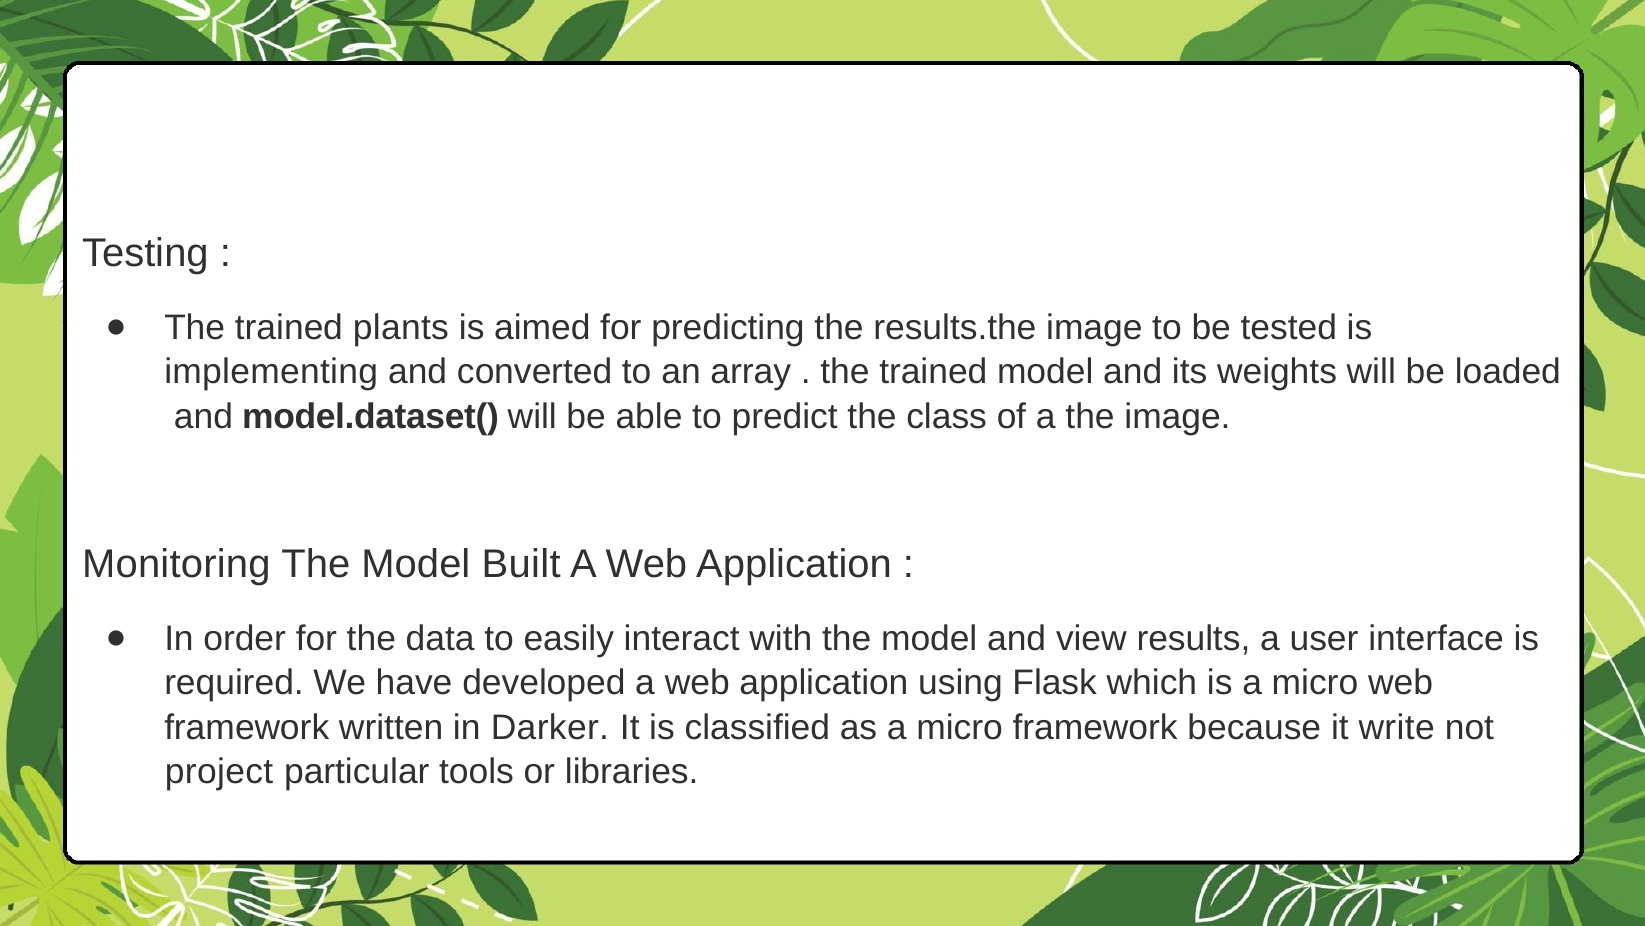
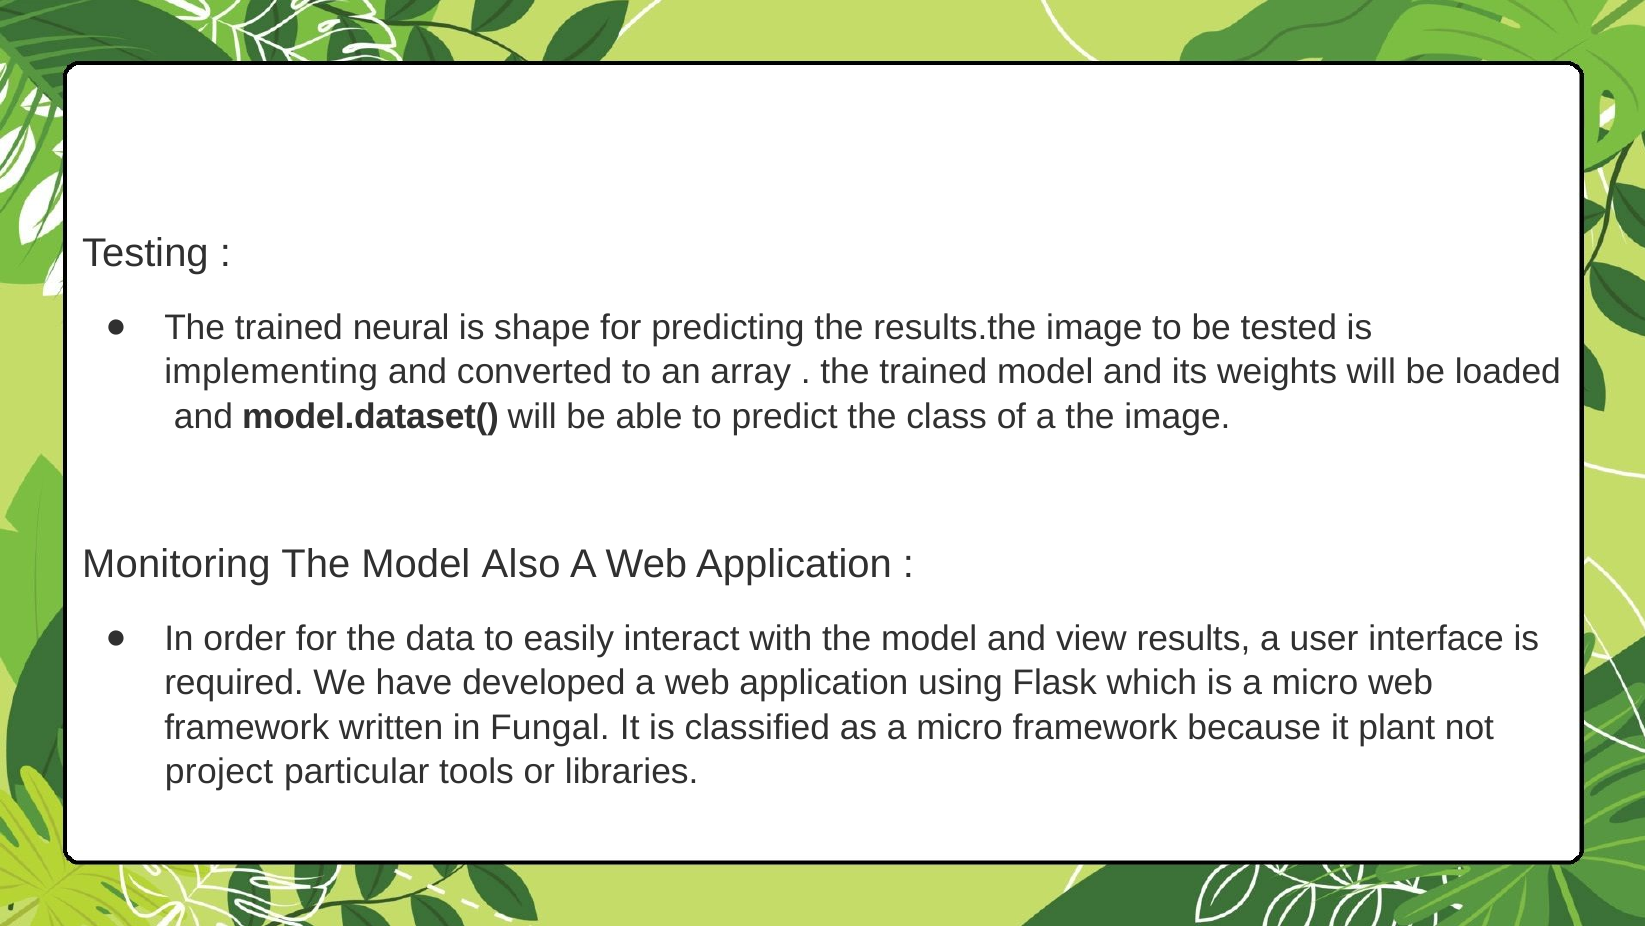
plants: plants -> neural
aimed: aimed -> shape
Built: Built -> Also
Darker: Darker -> Fungal
write: write -> plant
